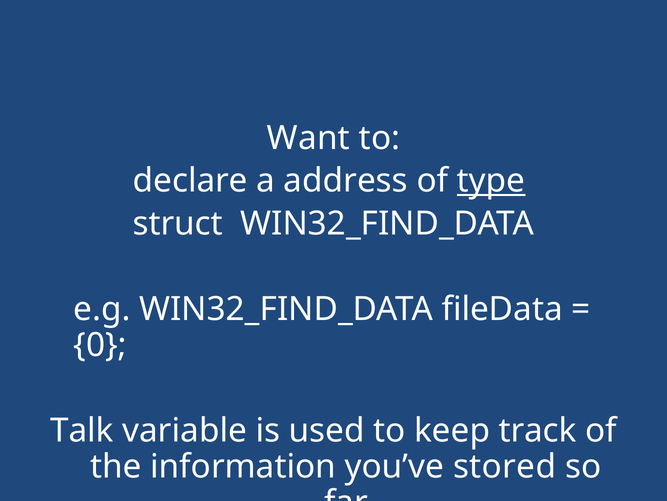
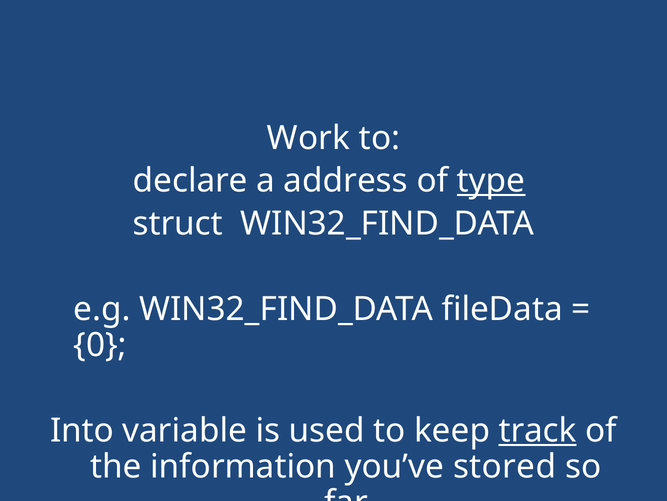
Want: Want -> Work
Talk: Talk -> Into
track underline: none -> present
